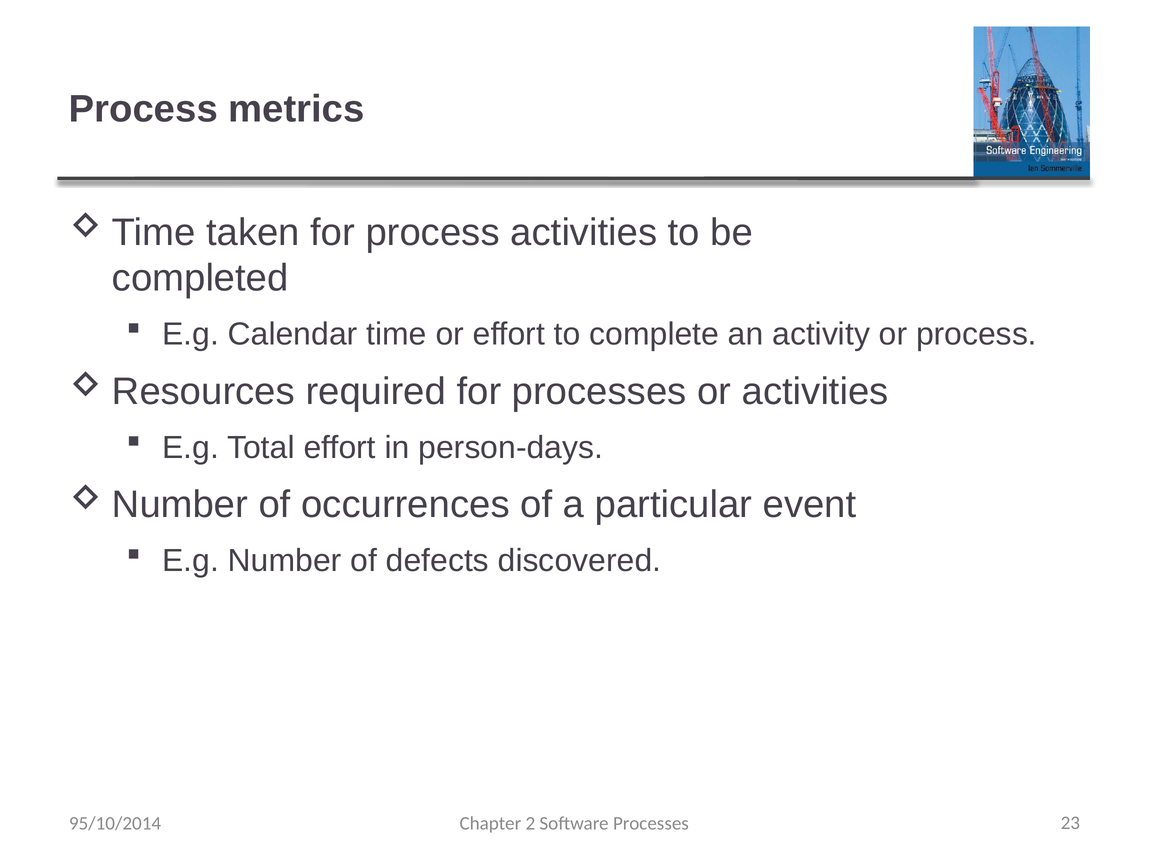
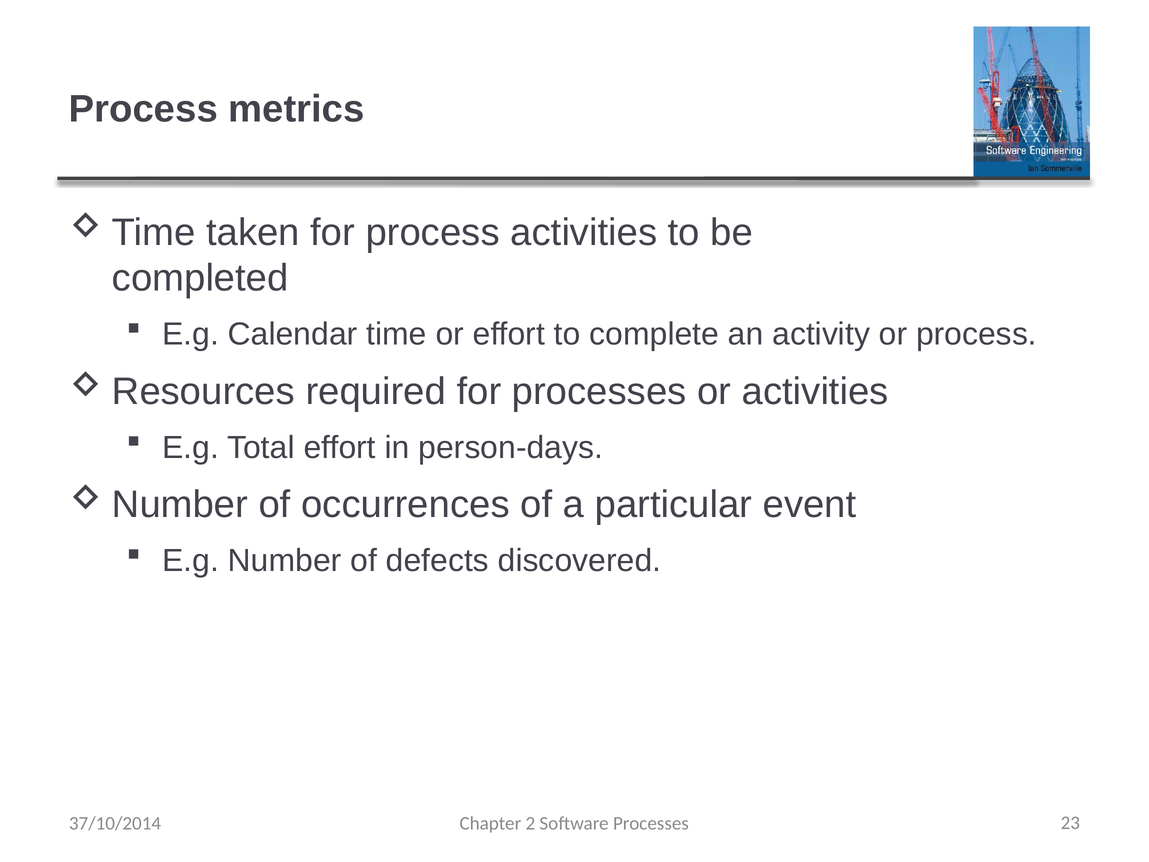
95/10/2014: 95/10/2014 -> 37/10/2014
